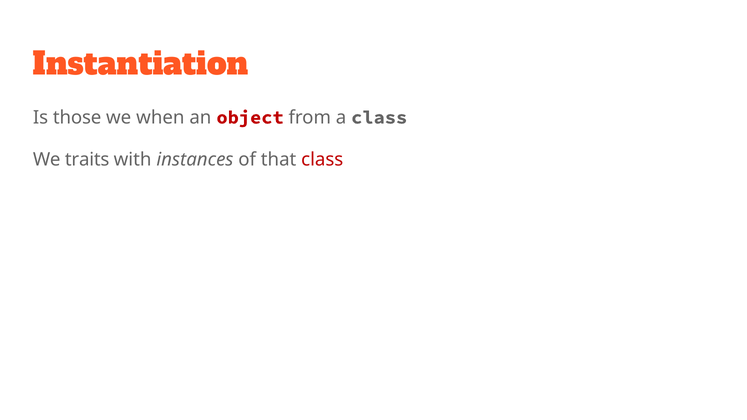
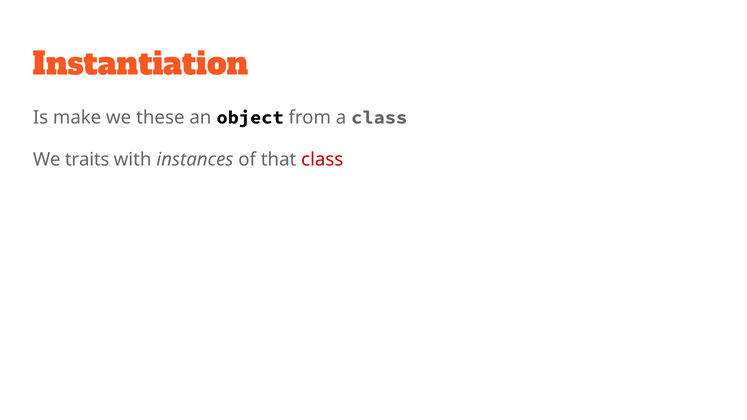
those: those -> make
when: when -> these
object colour: red -> black
